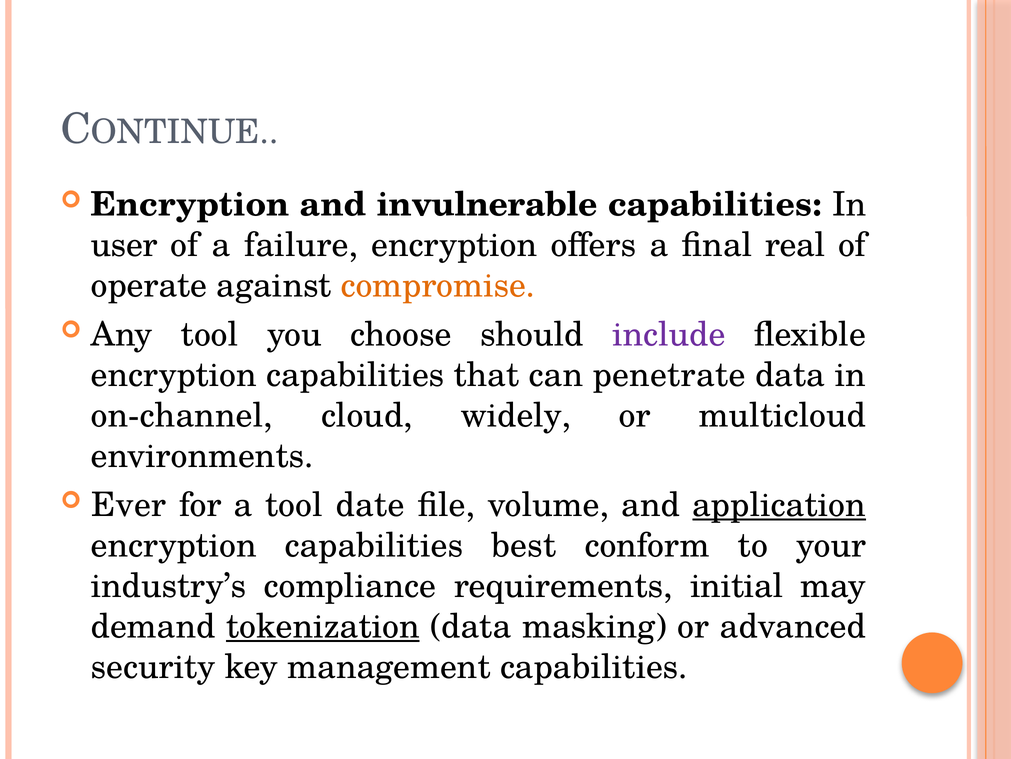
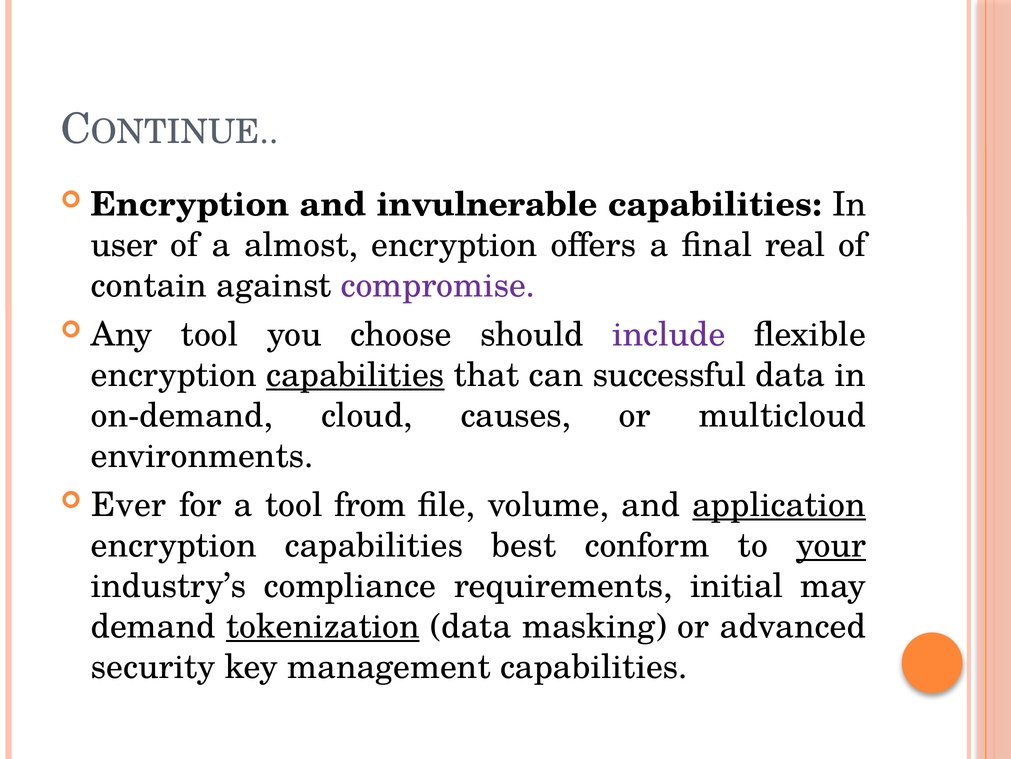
failure: failure -> almost
operate: operate -> contain
compromise colour: orange -> purple
capabilities at (355, 375) underline: none -> present
penetrate: penetrate -> successful
on-channel: on-channel -> on-demand
widely: widely -> causes
date: date -> from
your underline: none -> present
